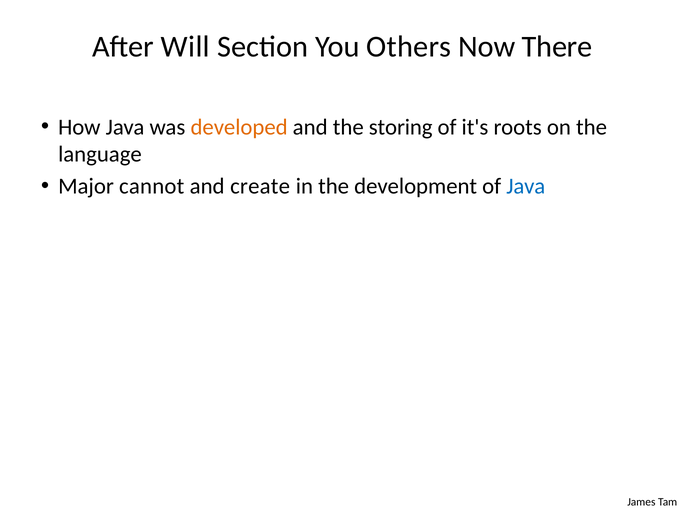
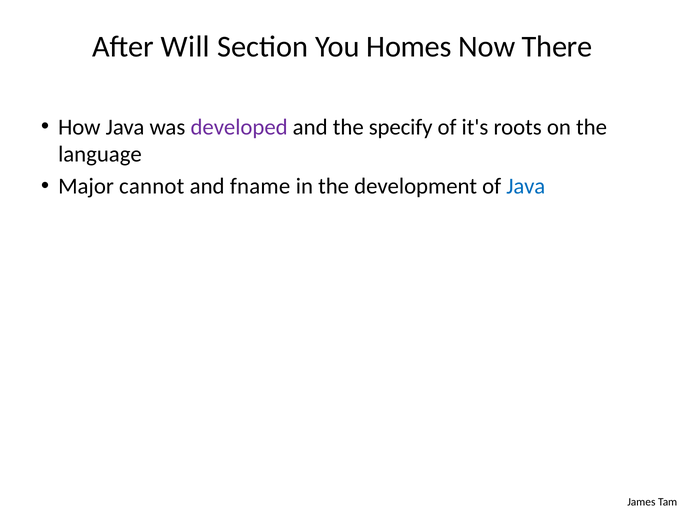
Others: Others -> Homes
developed colour: orange -> purple
storing: storing -> specify
create: create -> fname
